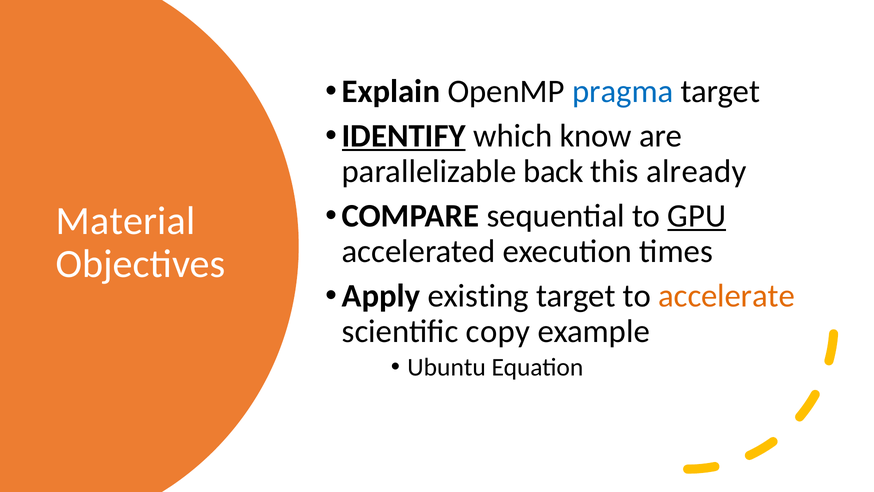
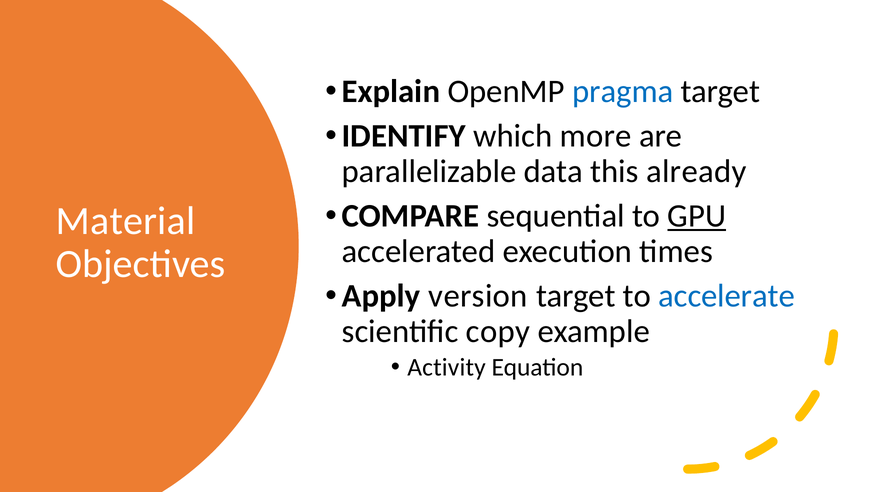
IDENTIFY underline: present -> none
know: know -> more
back: back -> data
existing: existing -> version
accelerate colour: orange -> blue
Ubuntu: Ubuntu -> Activity
